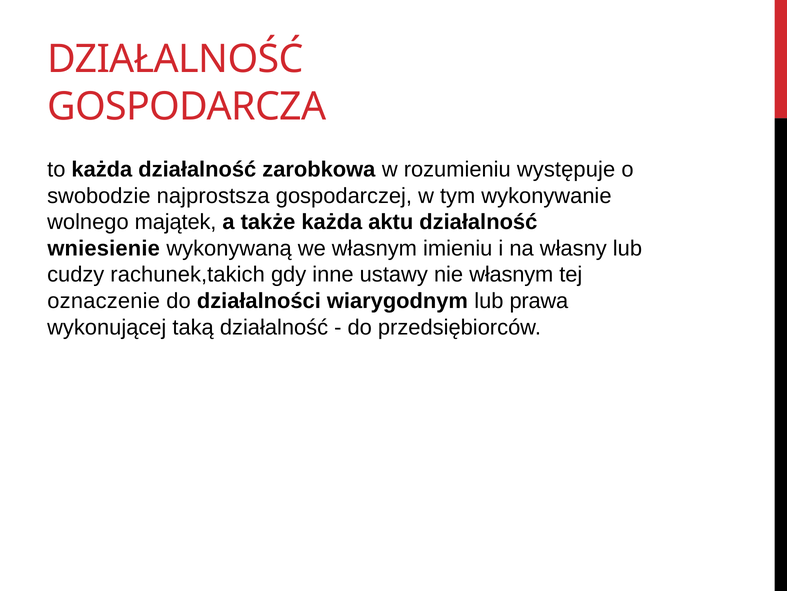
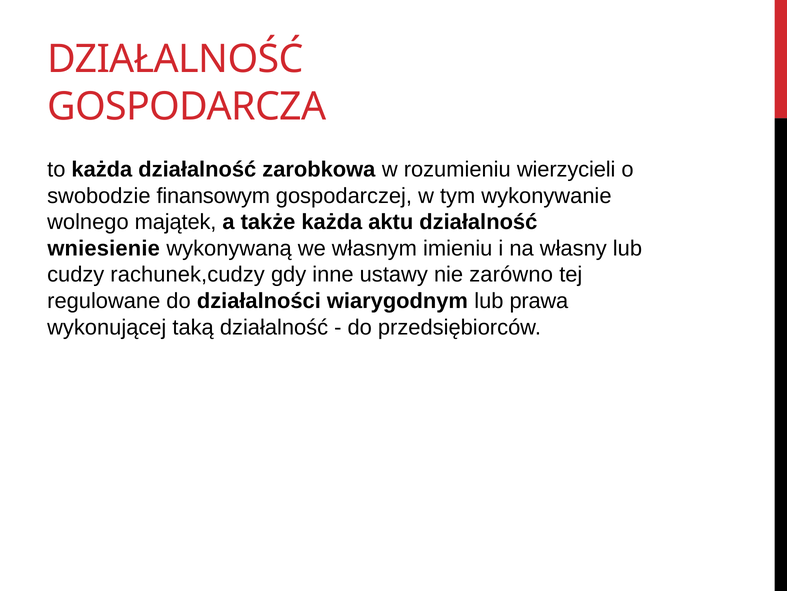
występuje: występuje -> wierzycieli
najprostsza: najprostsza -> finansowym
rachunek,takich: rachunek,takich -> rachunek,cudzy
nie własnym: własnym -> zarówno
oznaczenie: oznaczenie -> regulowane
